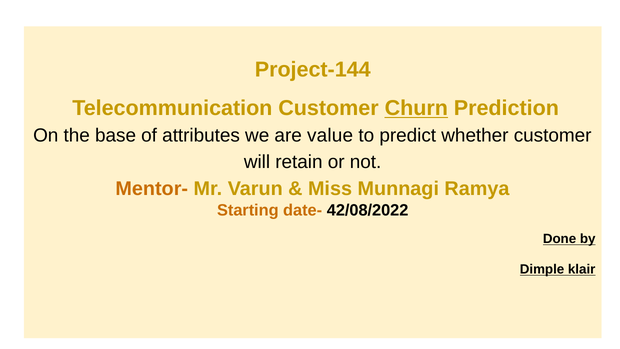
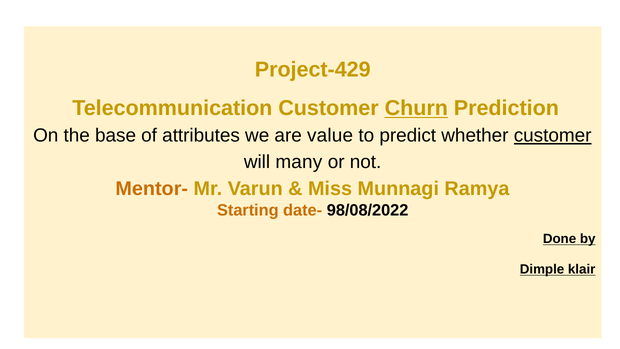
Project-144: Project-144 -> Project-429
customer at (553, 136) underline: none -> present
retain: retain -> many
42/08/2022: 42/08/2022 -> 98/08/2022
